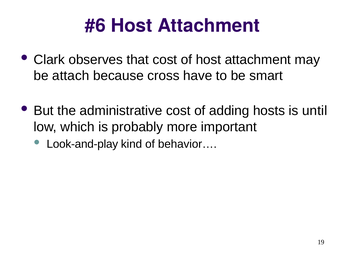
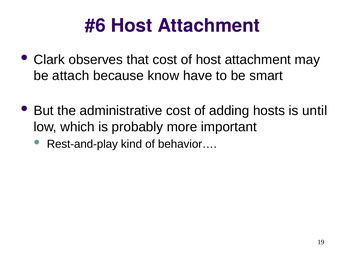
cross: cross -> know
Look-and-play: Look-and-play -> Rest-and-play
